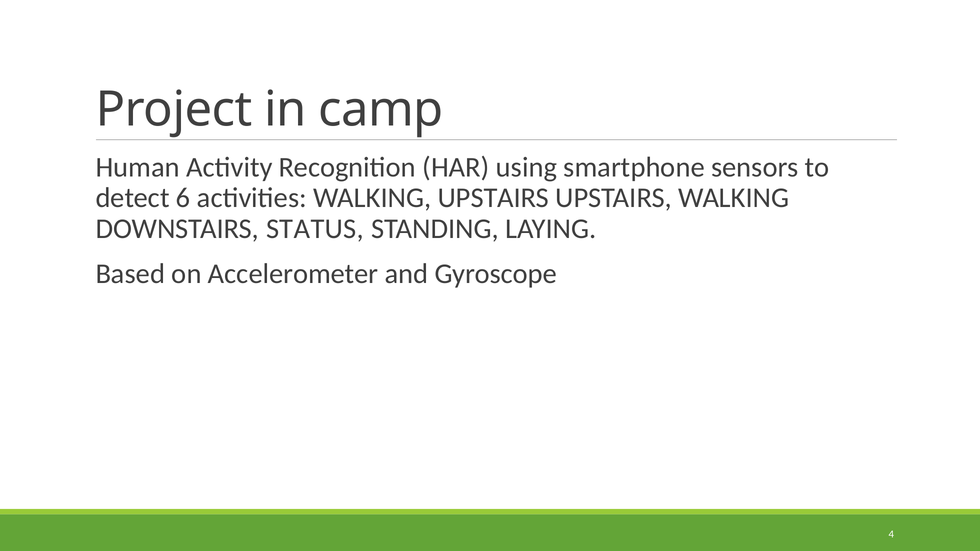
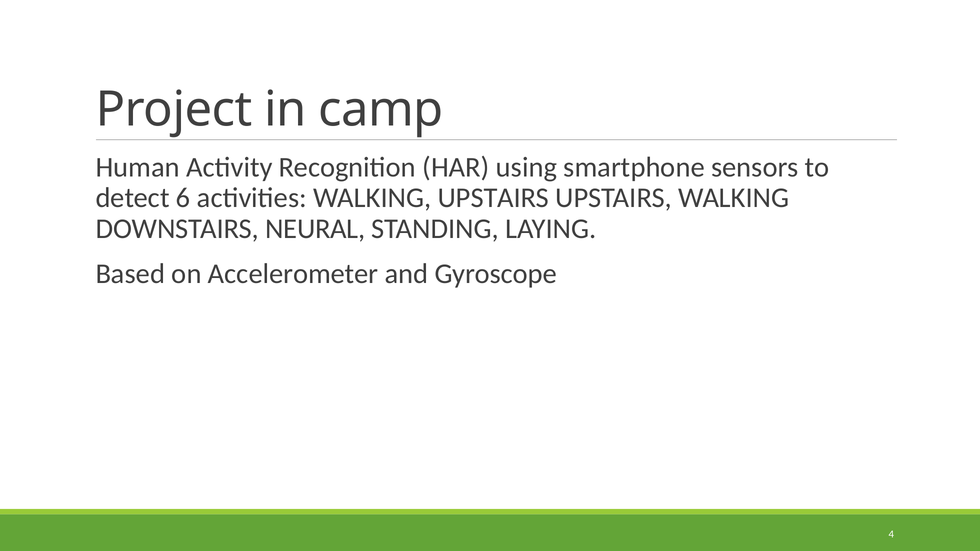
STATUS: STATUS -> NEURAL
